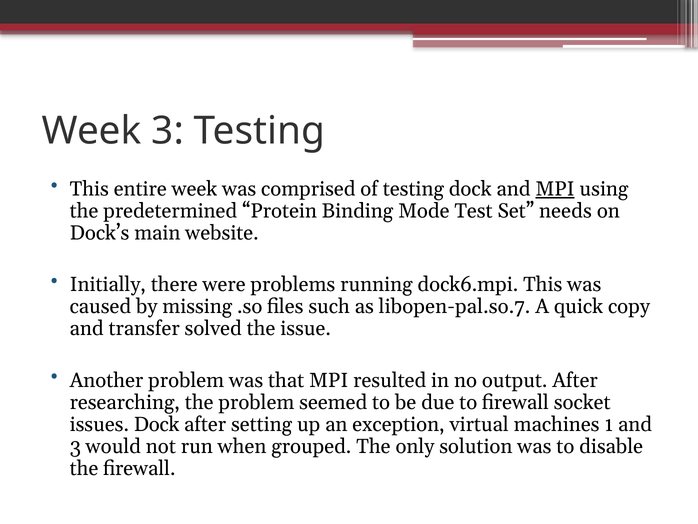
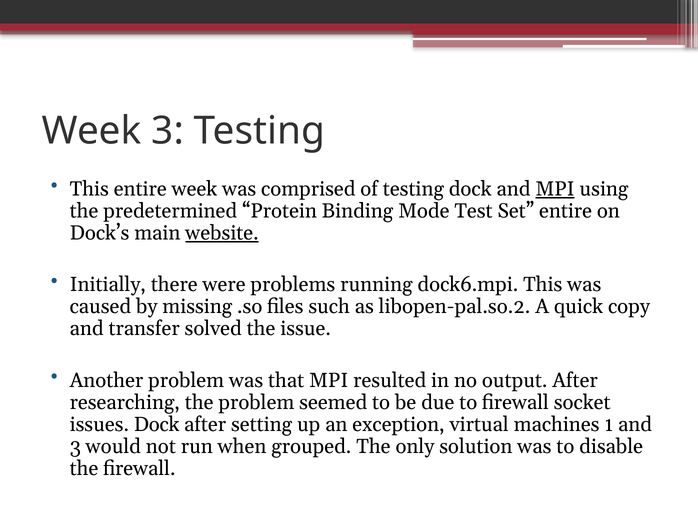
Set needs: needs -> entire
website underline: none -> present
libopen-pal.so.7: libopen-pal.so.7 -> libopen-pal.so.2
